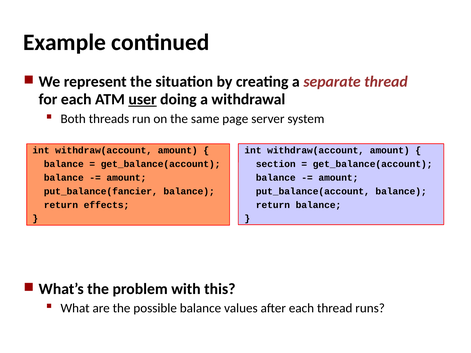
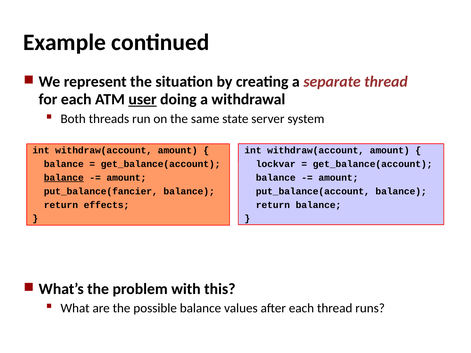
page: page -> state
section: section -> lockvar
balance at (64, 178) underline: none -> present
